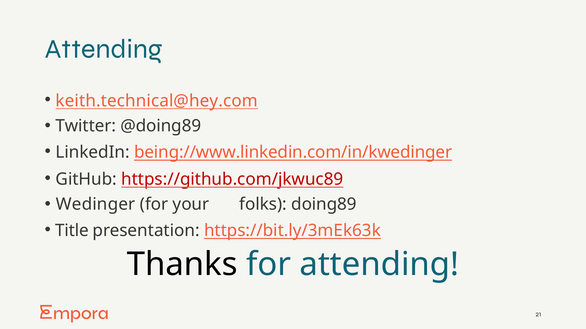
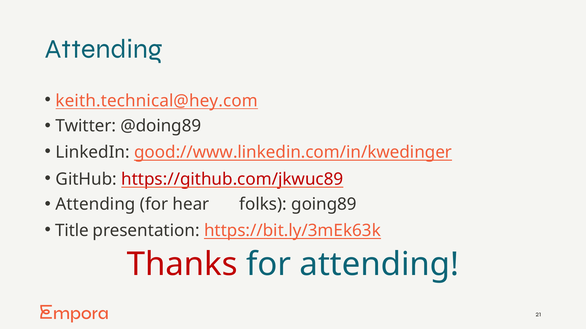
being://www.linkedin.com/in/kwedinger: being://www.linkedin.com/in/kwedinger -> good://www.linkedin.com/in/kwedinger
Wedinger at (96, 205): Wedinger -> Attending
your: your -> hear
doing89: doing89 -> going89
Thanks colour: black -> red
